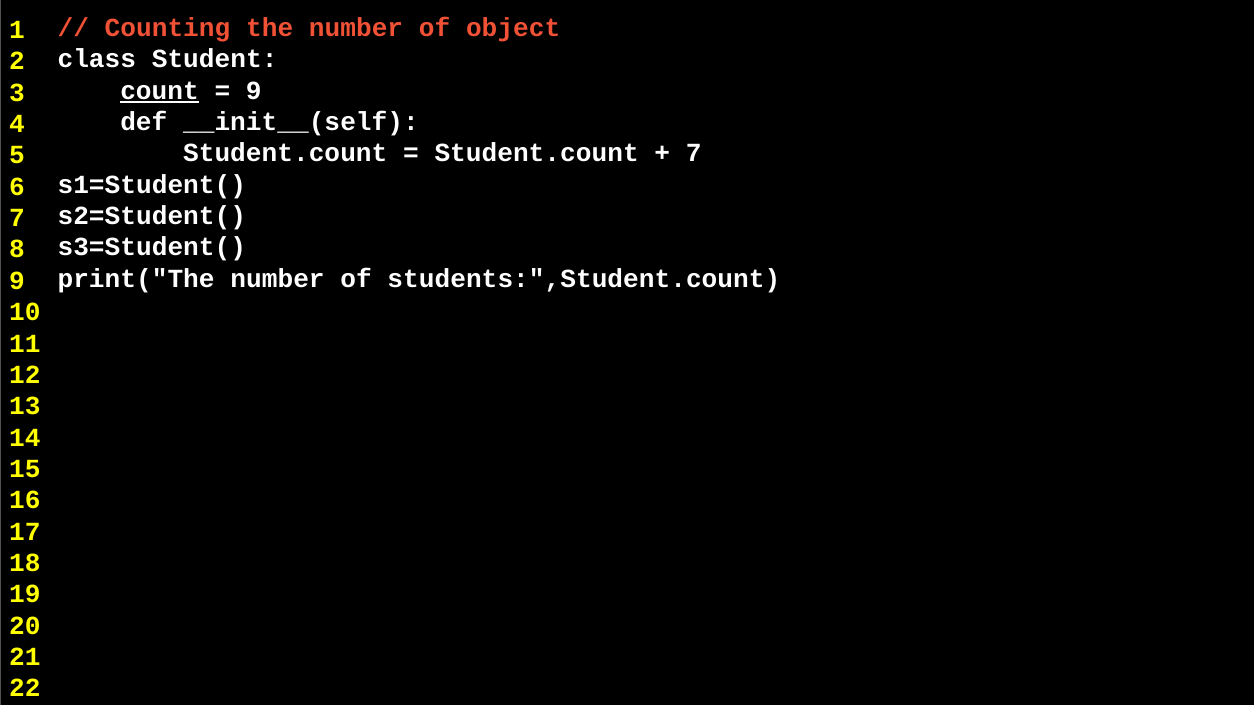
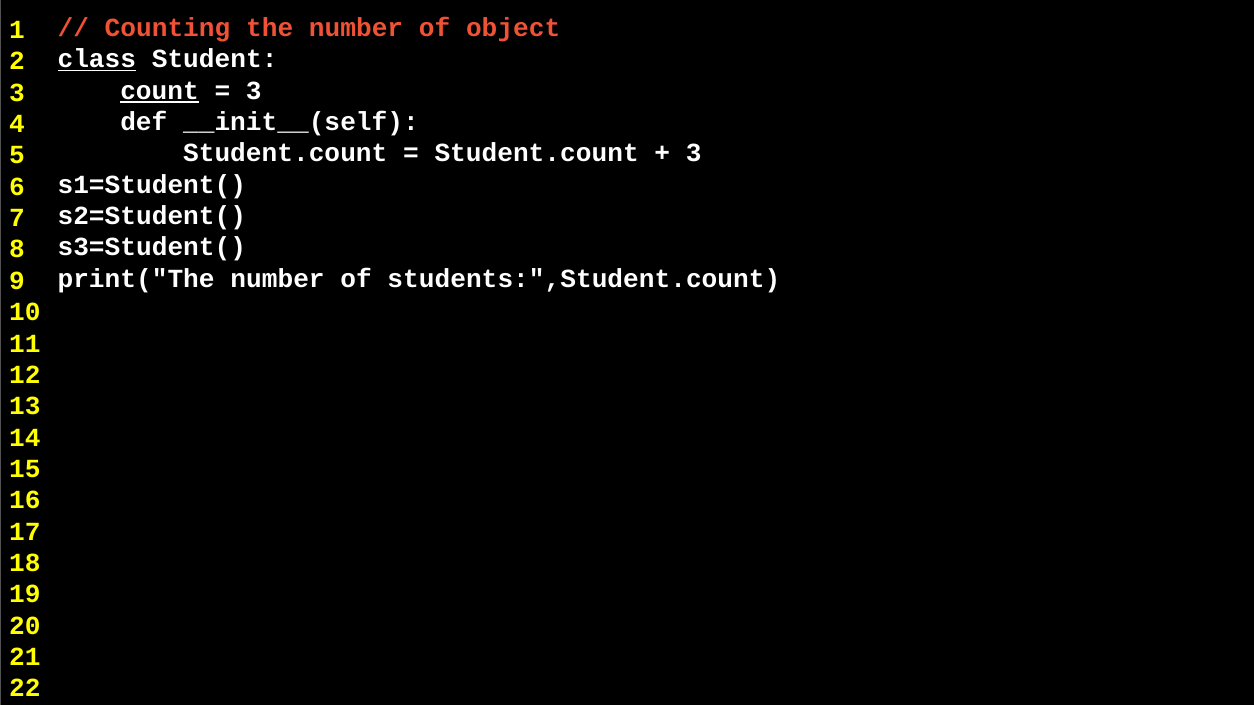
class underline: none -> present
9 at (254, 91): 9 -> 3
7 at (694, 153): 7 -> 3
